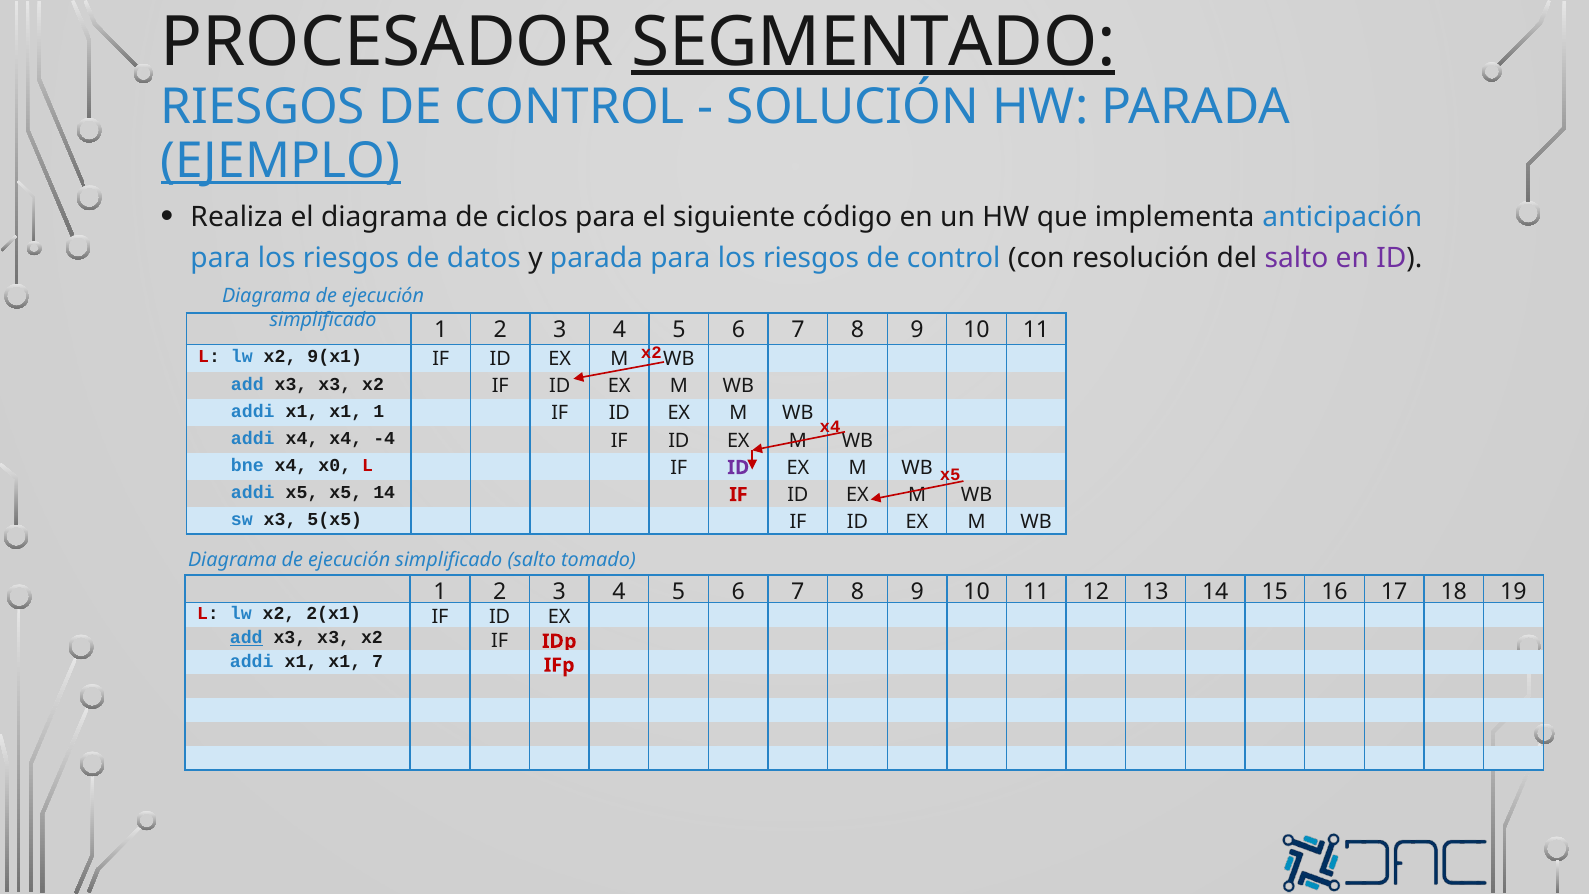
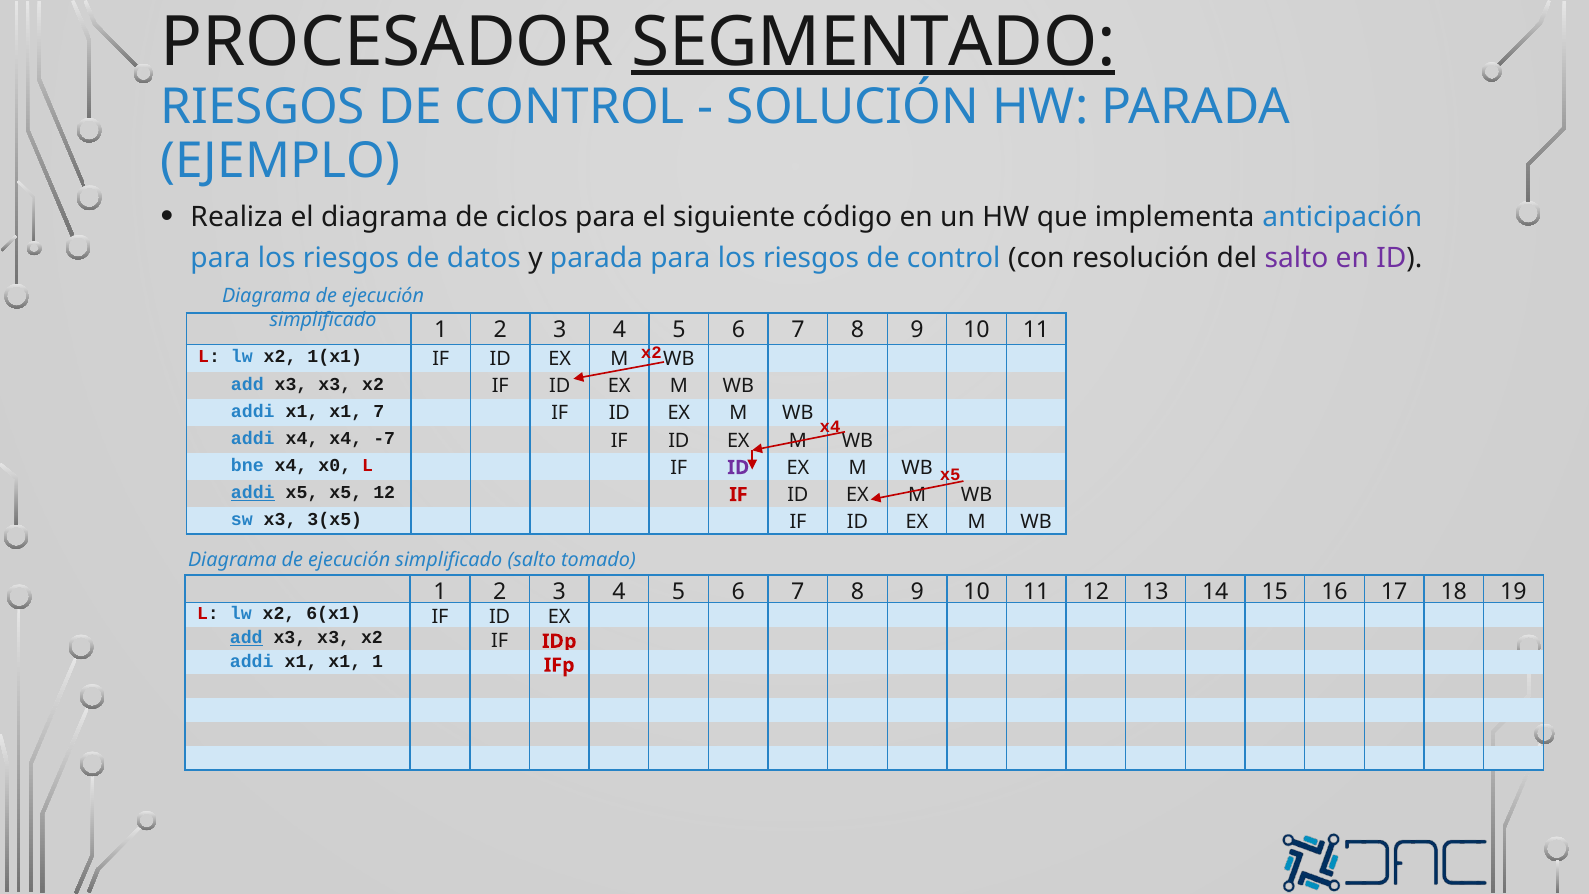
EJEMPLO underline: present -> none
9(x1: 9(x1 -> 1(x1
x1 1: 1 -> 7
-4: -4 -> -7
addi at (253, 492) underline: none -> present
x5 14: 14 -> 12
5(x5: 5(x5 -> 3(x5
2(x1: 2(x1 -> 6(x1
x1 7: 7 -> 1
